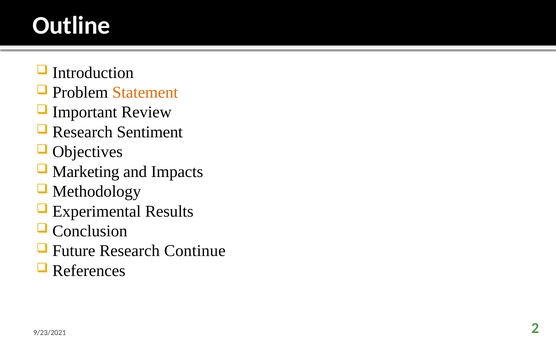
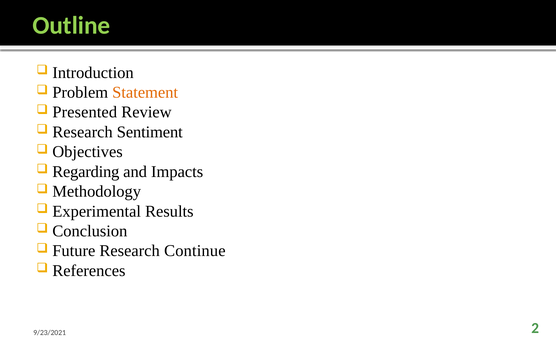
Outline colour: white -> light green
Important: Important -> Presented
Marketing: Marketing -> Regarding
